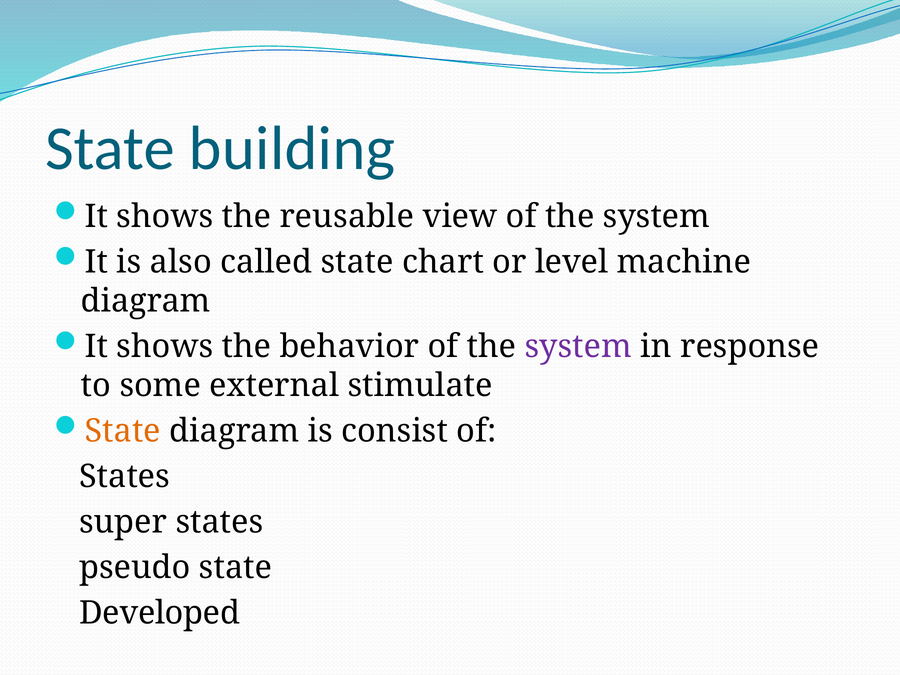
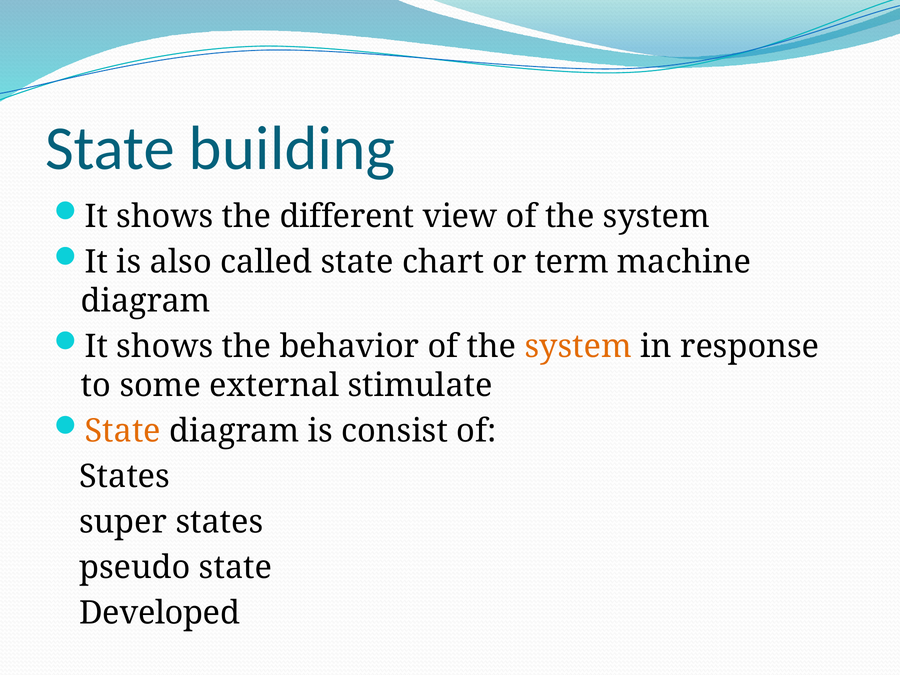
reusable: reusable -> different
level: level -> term
system at (578, 347) colour: purple -> orange
